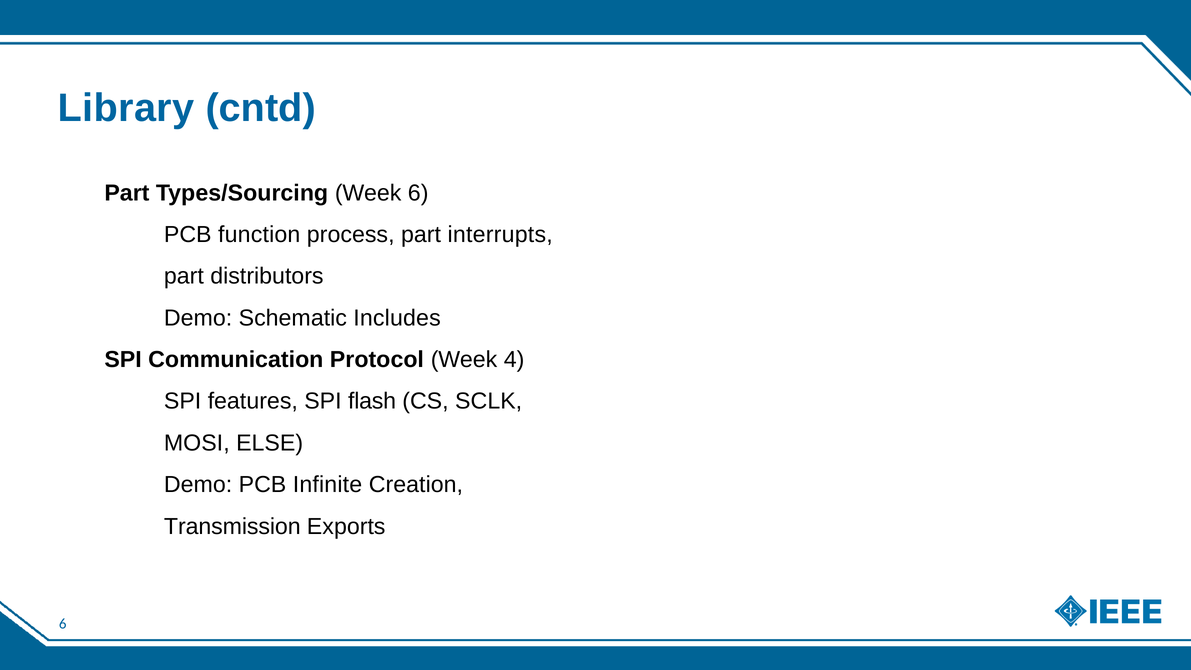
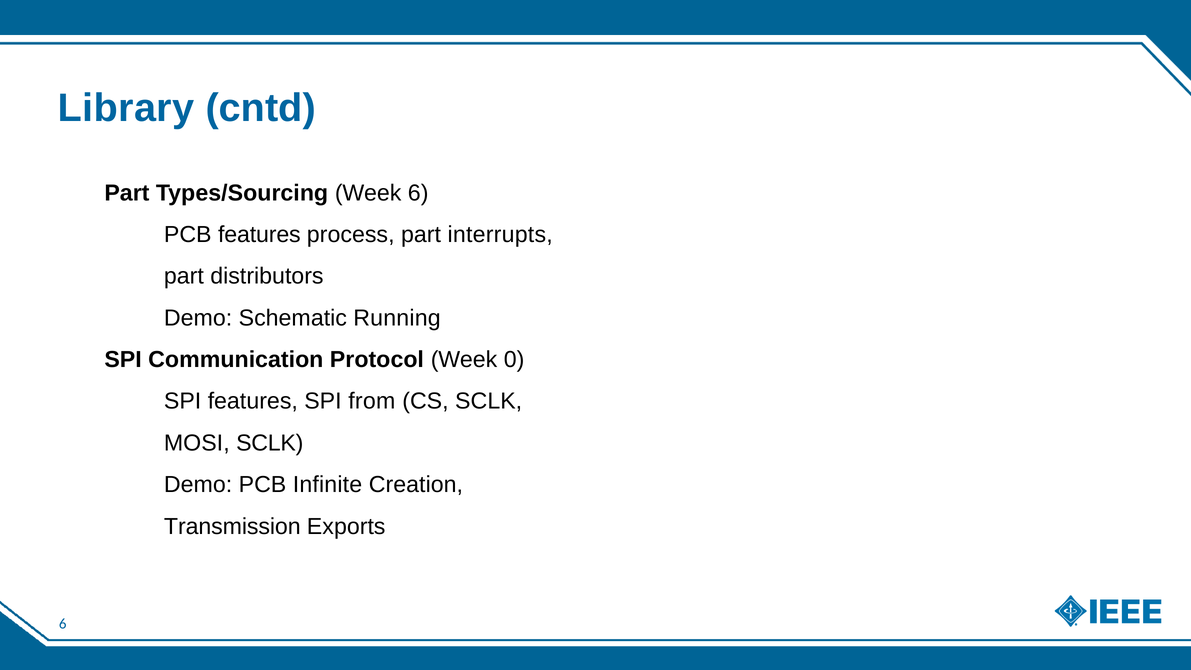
PCB function: function -> features
Includes: Includes -> Running
4: 4 -> 0
flash: flash -> from
MOSI ELSE: ELSE -> SCLK
